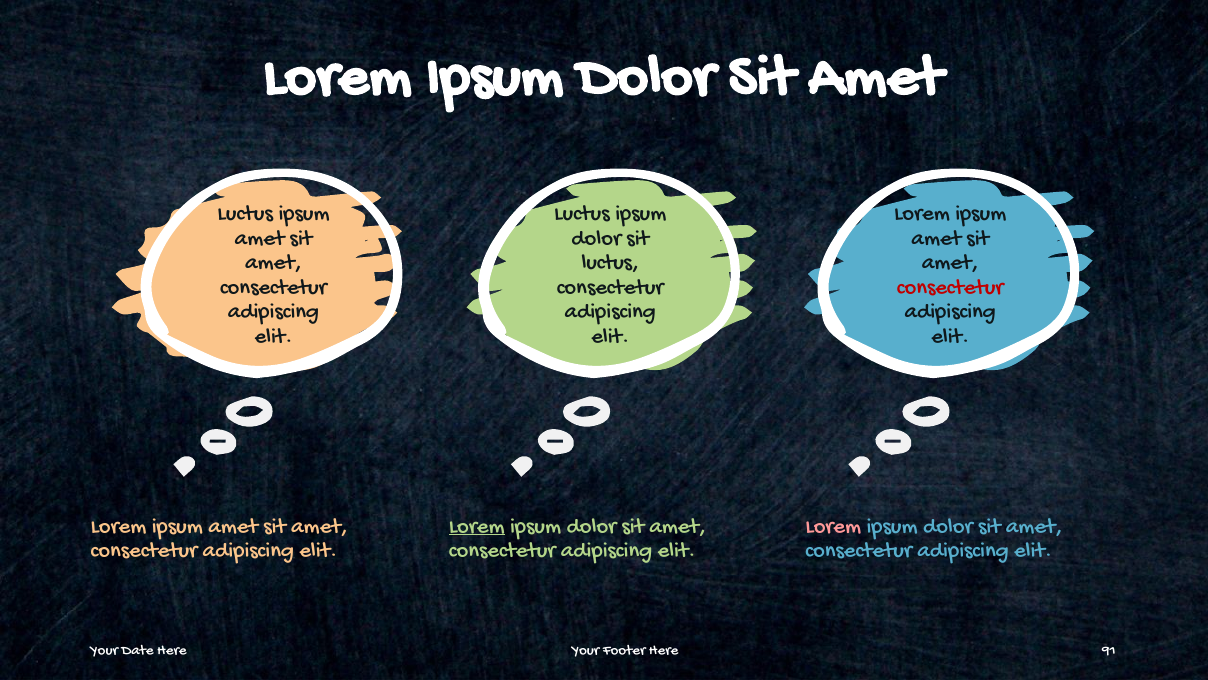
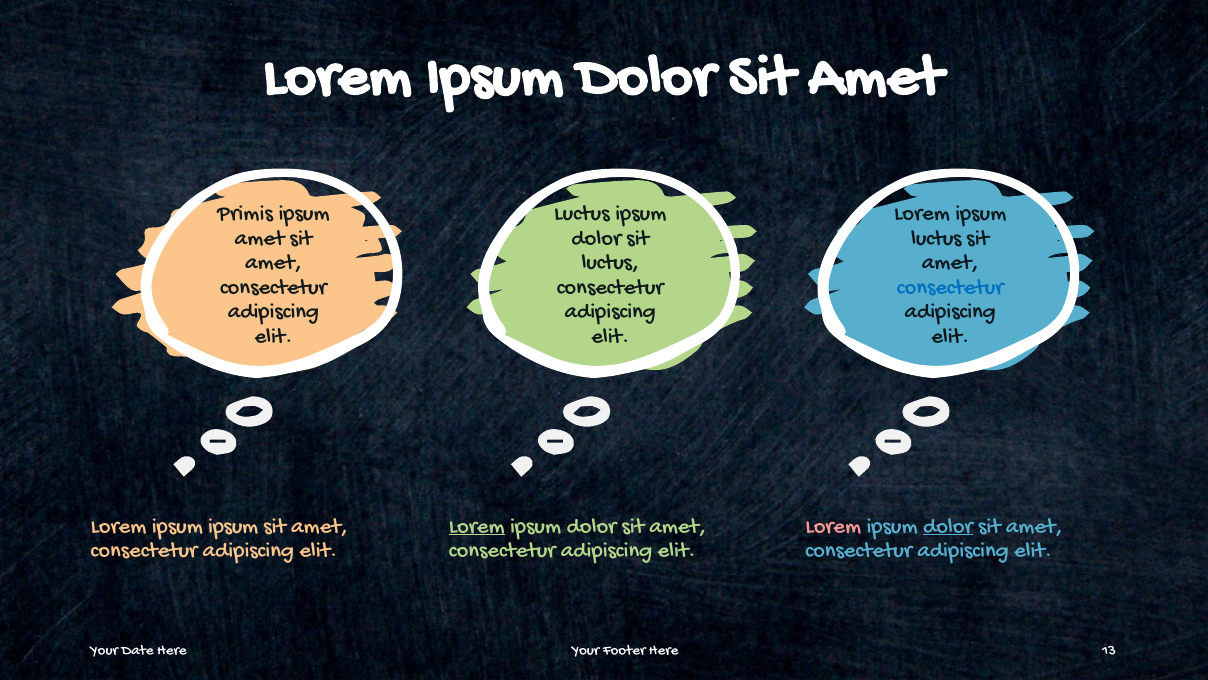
Luctus at (245, 212): Luctus -> Primis
amet at (936, 237): amet -> luctus
consectetur at (950, 286) colour: red -> blue
amet at (233, 524): amet -> ipsum
dolor at (948, 524) underline: none -> present
91: 91 -> 13
